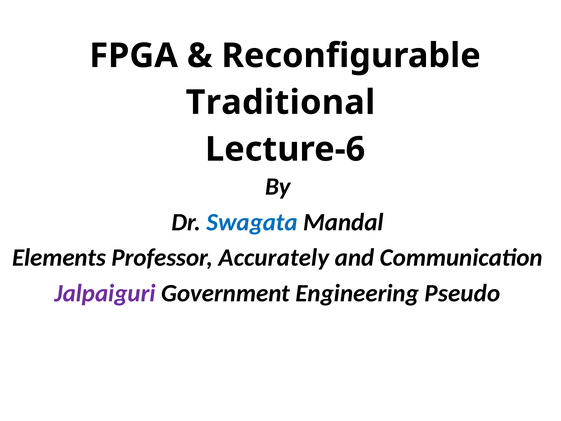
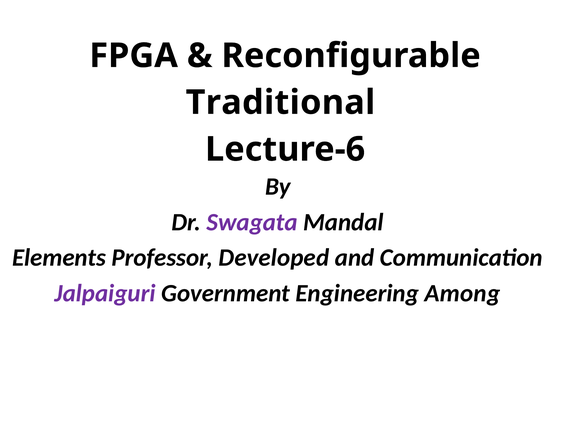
Swagata colour: blue -> purple
Accurately: Accurately -> Developed
Pseudo: Pseudo -> Among
